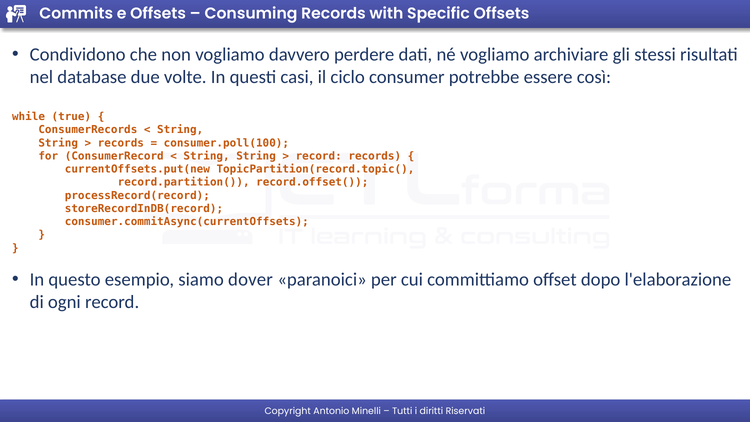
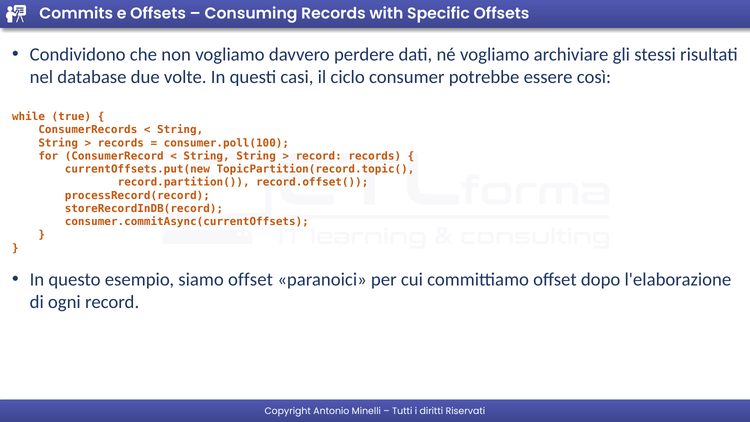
siamo dover: dover -> offset
